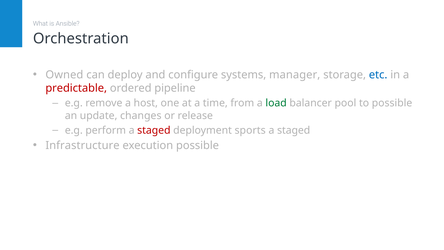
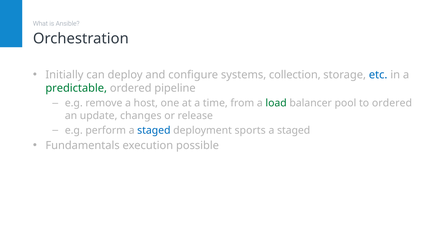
Owned: Owned -> Initially
manager: manager -> collection
predictable colour: red -> green
to possible: possible -> ordered
staged at (154, 130) colour: red -> blue
Infrastructure: Infrastructure -> Fundamentals
